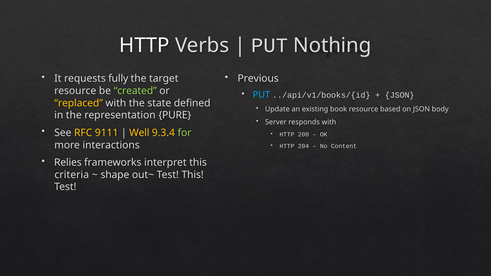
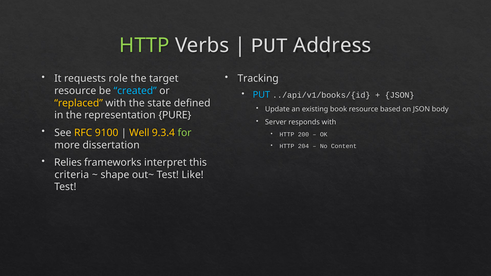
HTTP at (144, 46) colour: white -> light green
Nothing: Nothing -> Address
fully: fully -> role
Previous: Previous -> Tracking
created colour: light green -> light blue
9111: 9111 -> 9100
interactions: interactions -> dissertation
Test This: This -> Like
